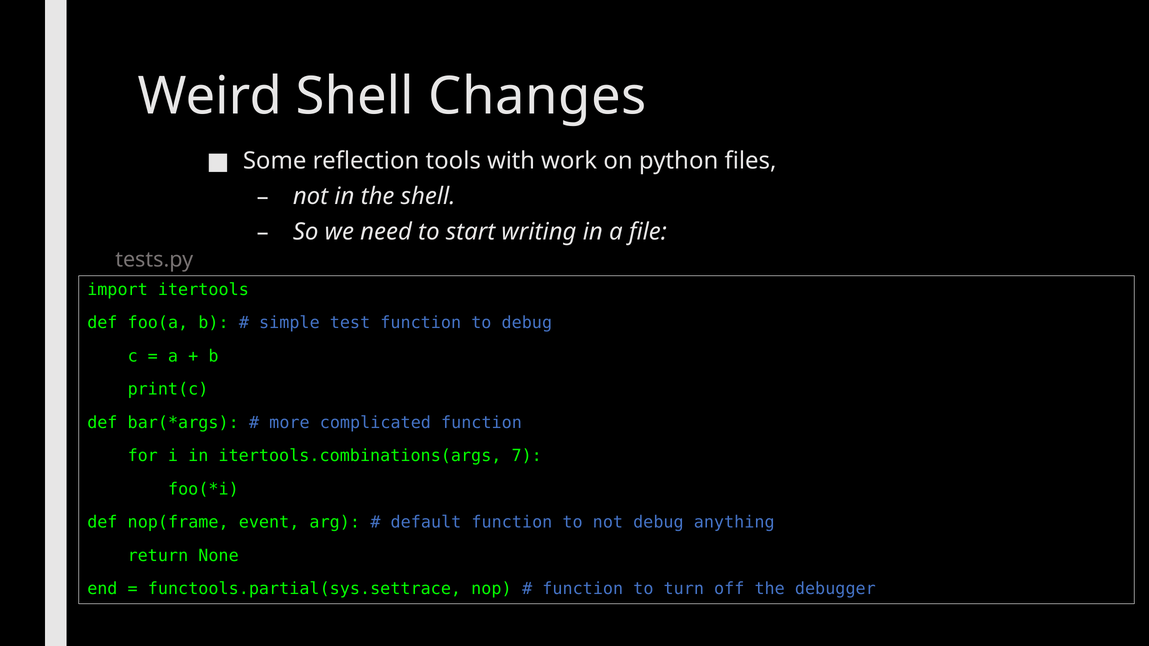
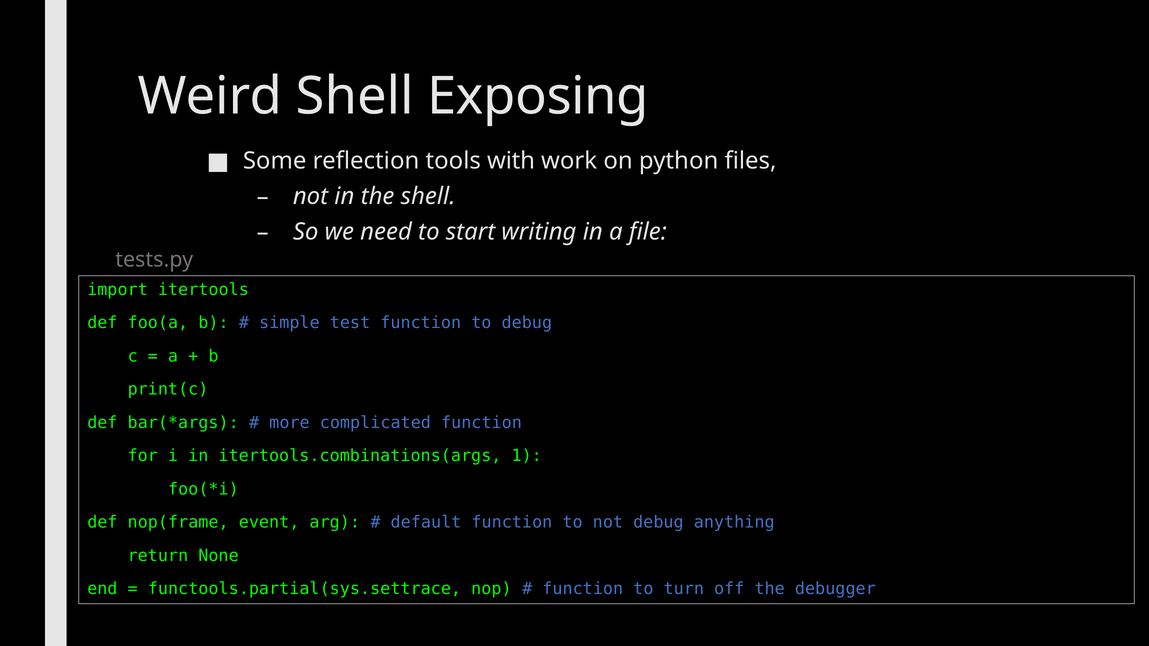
Changes: Changes -> Exposing
7: 7 -> 1
